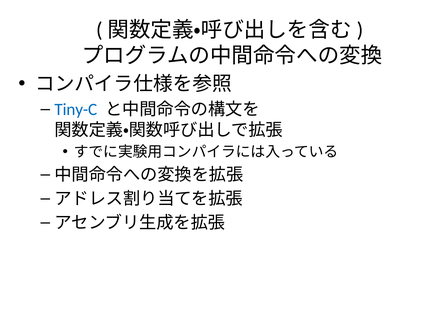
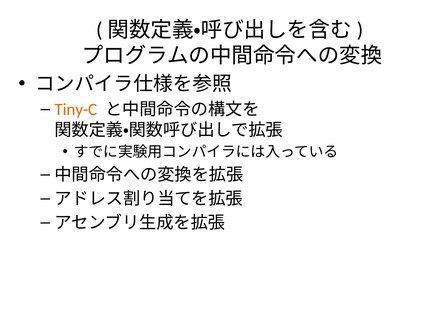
Tiny-C colour: blue -> orange
